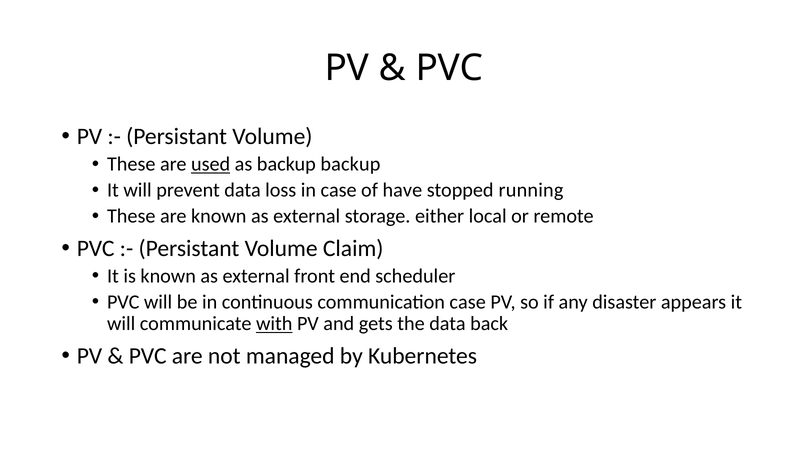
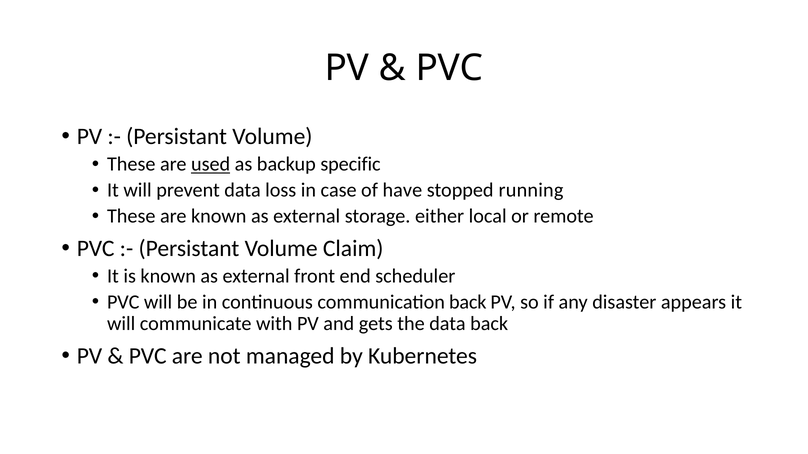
backup backup: backup -> specific
communication case: case -> back
with underline: present -> none
